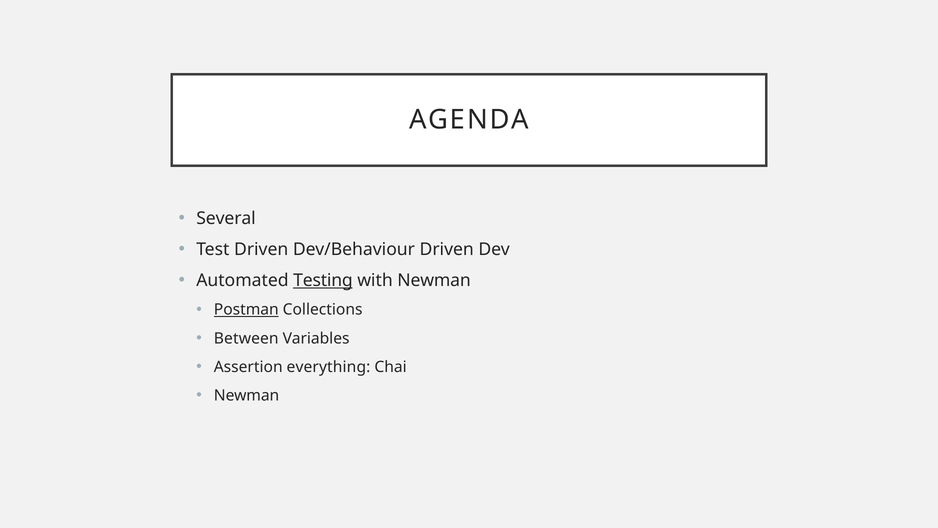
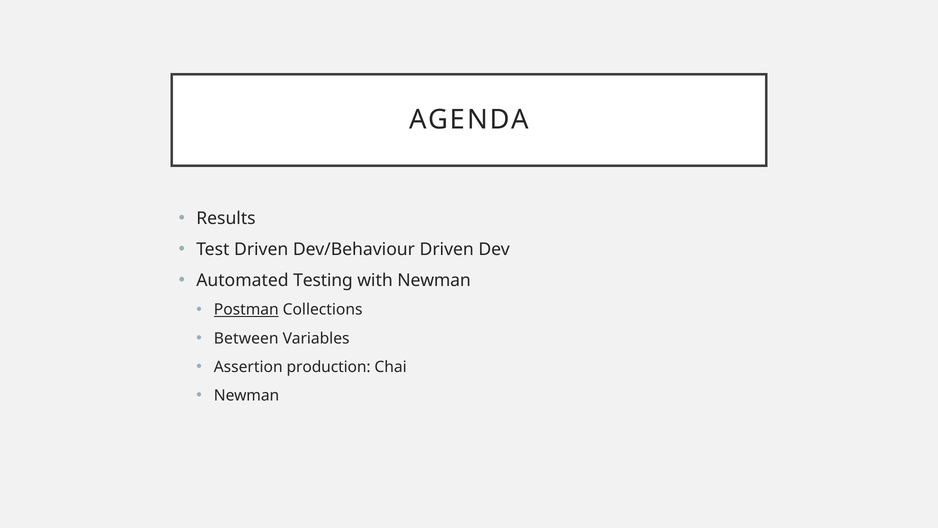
Several: Several -> Results
Testing underline: present -> none
everything: everything -> production
